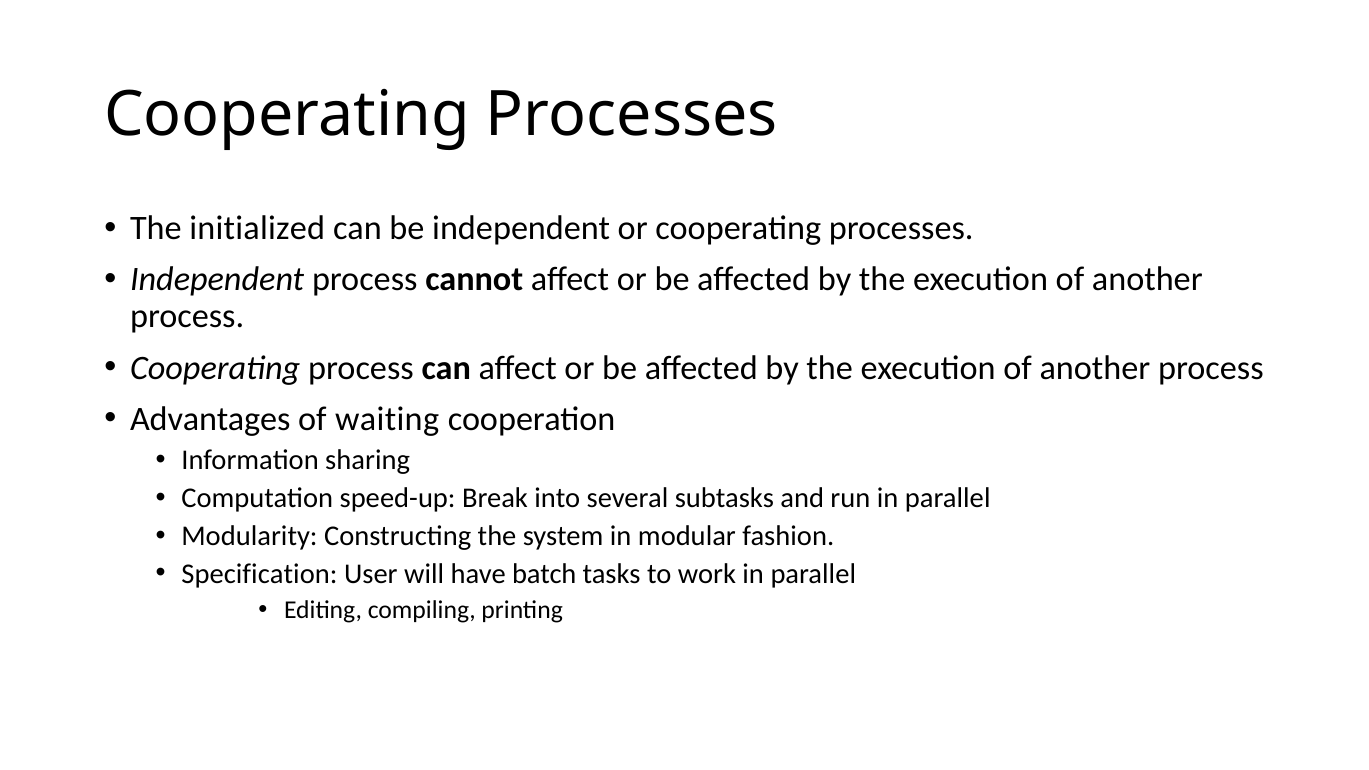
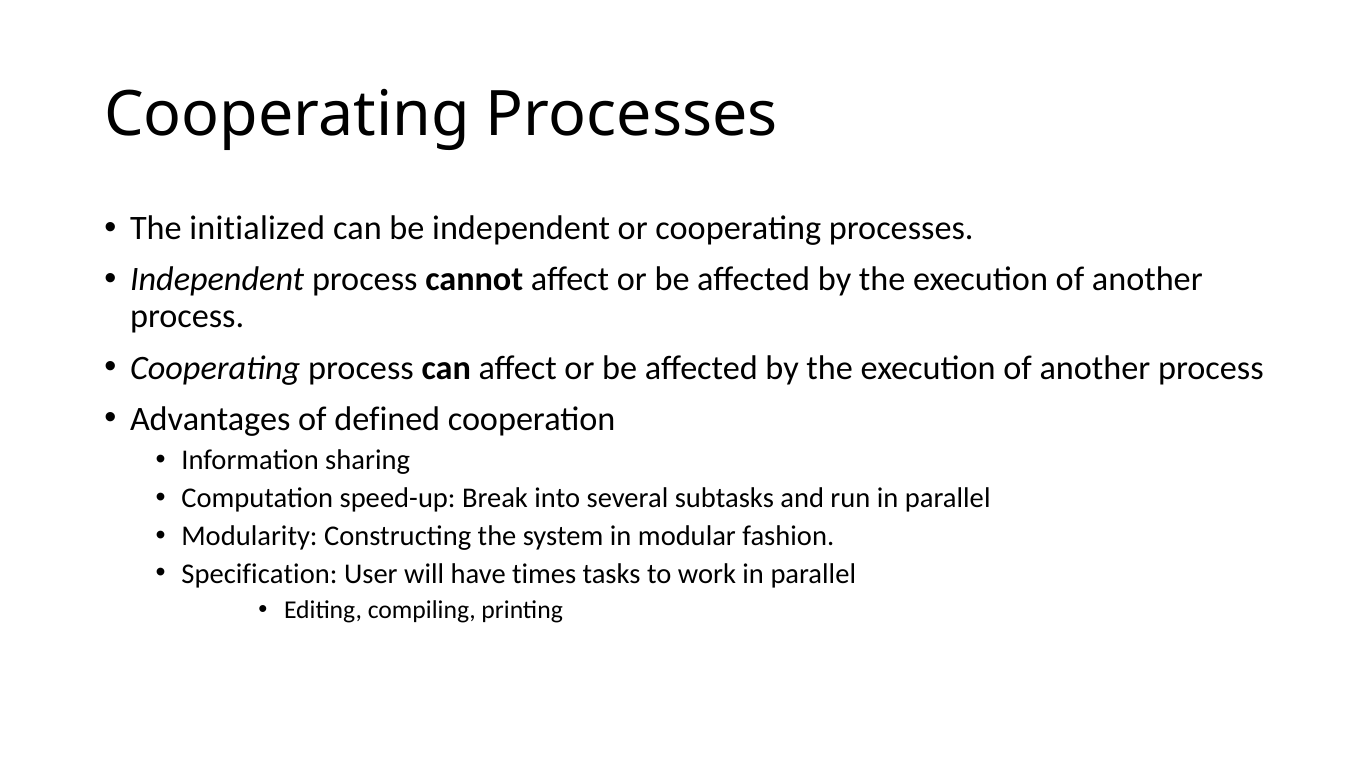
waiting: waiting -> defined
batch: batch -> times
